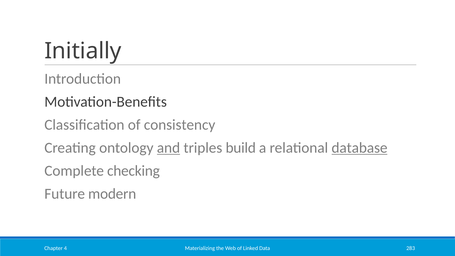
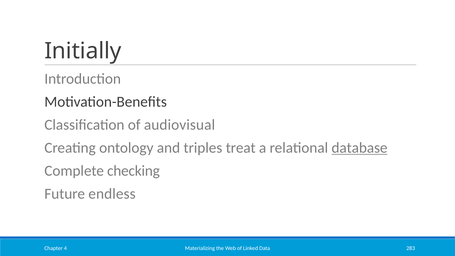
consistency: consistency -> audiovisual
and underline: present -> none
build: build -> treat
modern: modern -> endless
